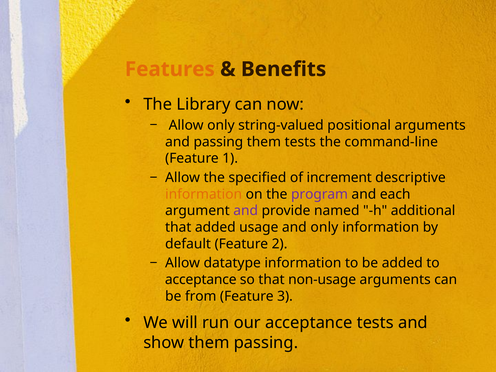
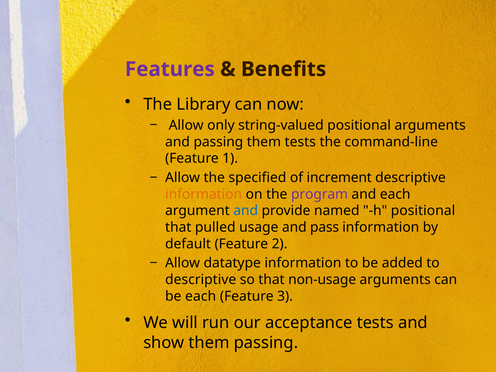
Features colour: orange -> purple
and at (246, 211) colour: purple -> blue
h additional: additional -> positional
that added: added -> pulled
and only: only -> pass
acceptance at (201, 280): acceptance -> descriptive
be from: from -> each
